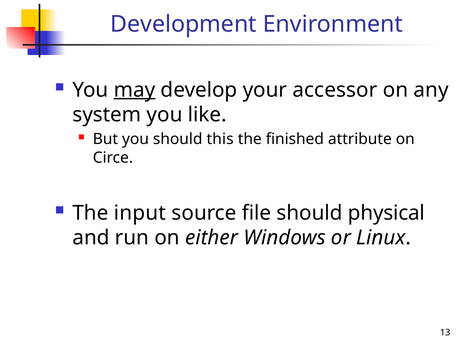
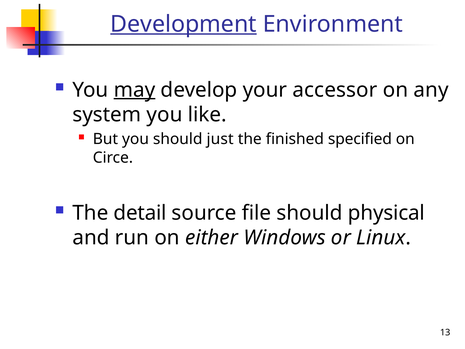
Development underline: none -> present
this: this -> just
attribute: attribute -> specified
input: input -> detail
